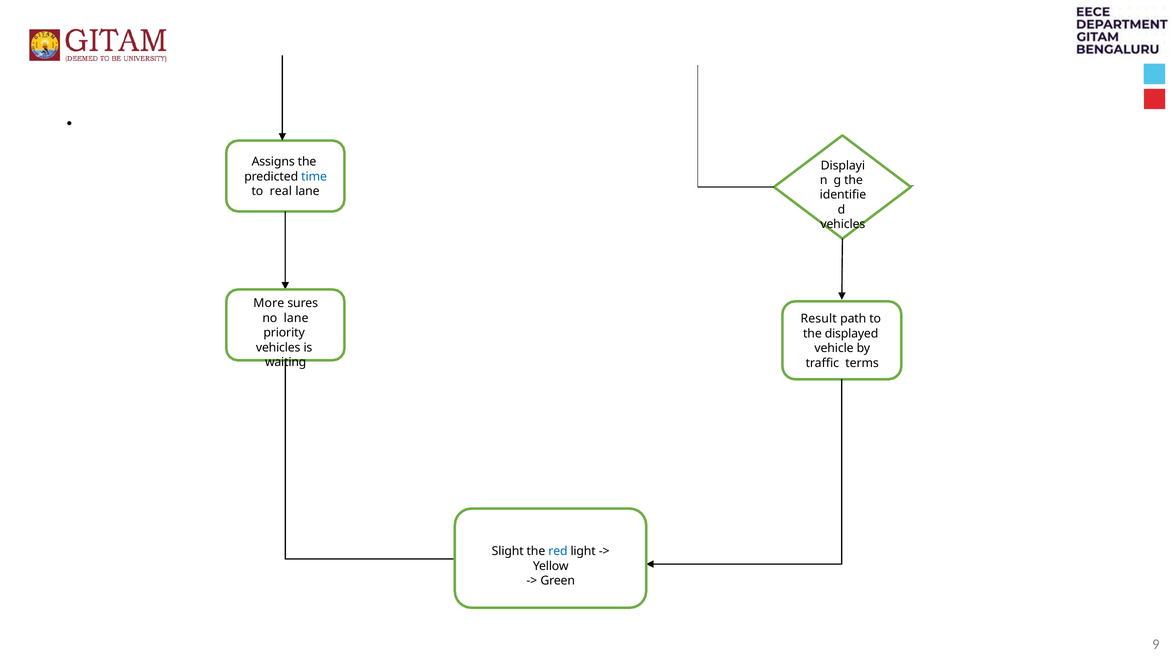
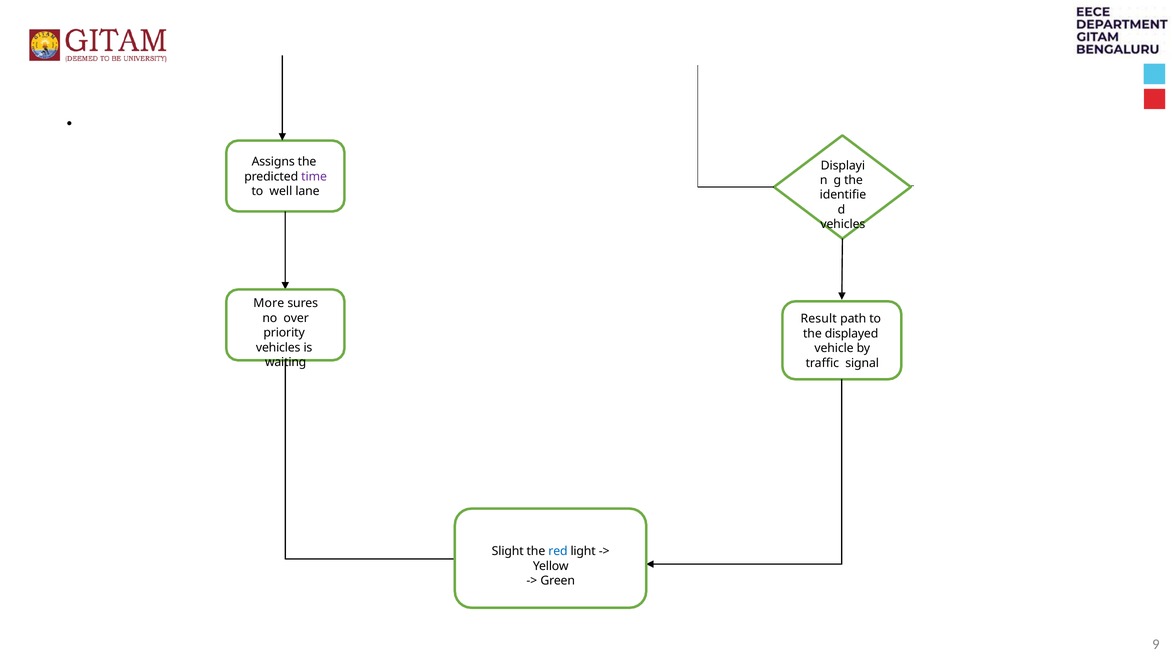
time colour: blue -> purple
real: real -> well
no lane: lane -> over
terms: terms -> signal
